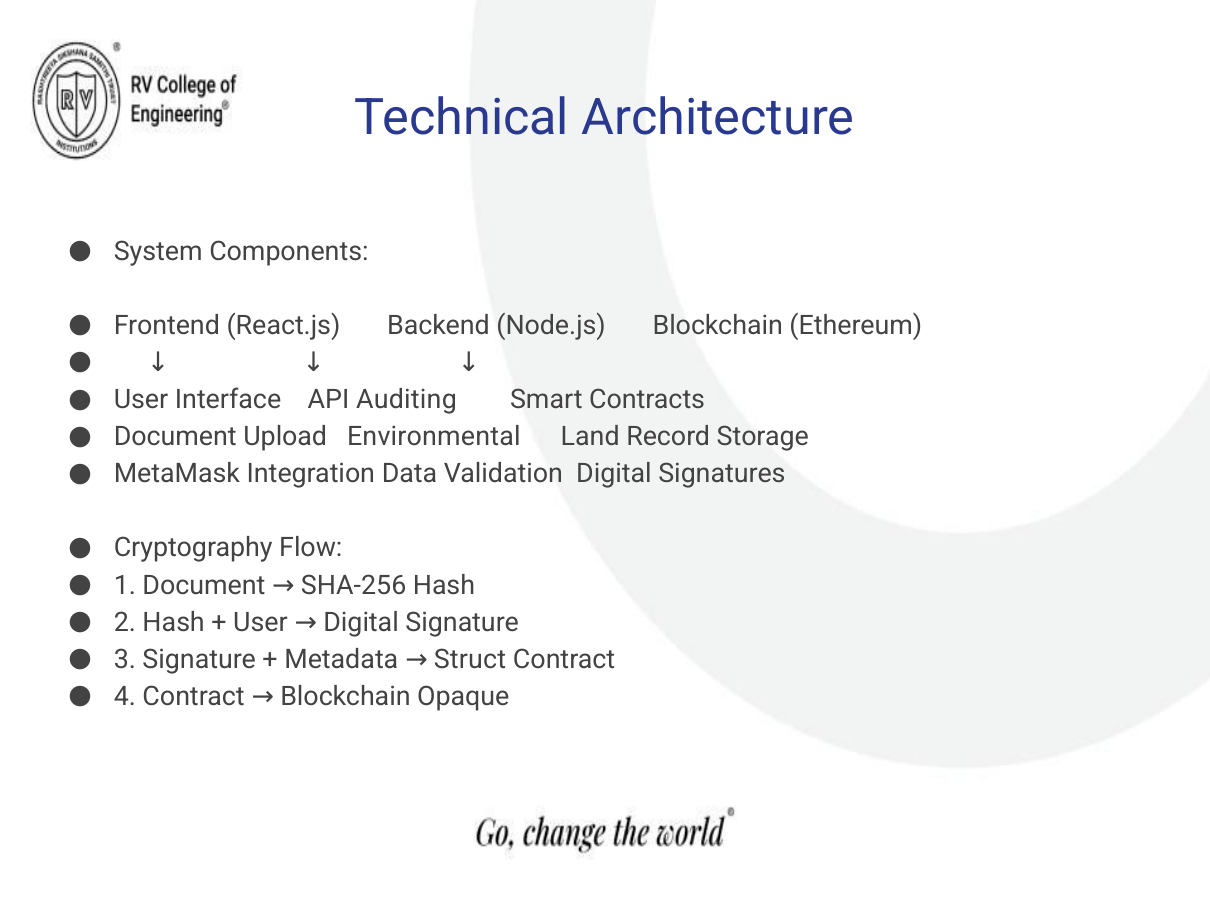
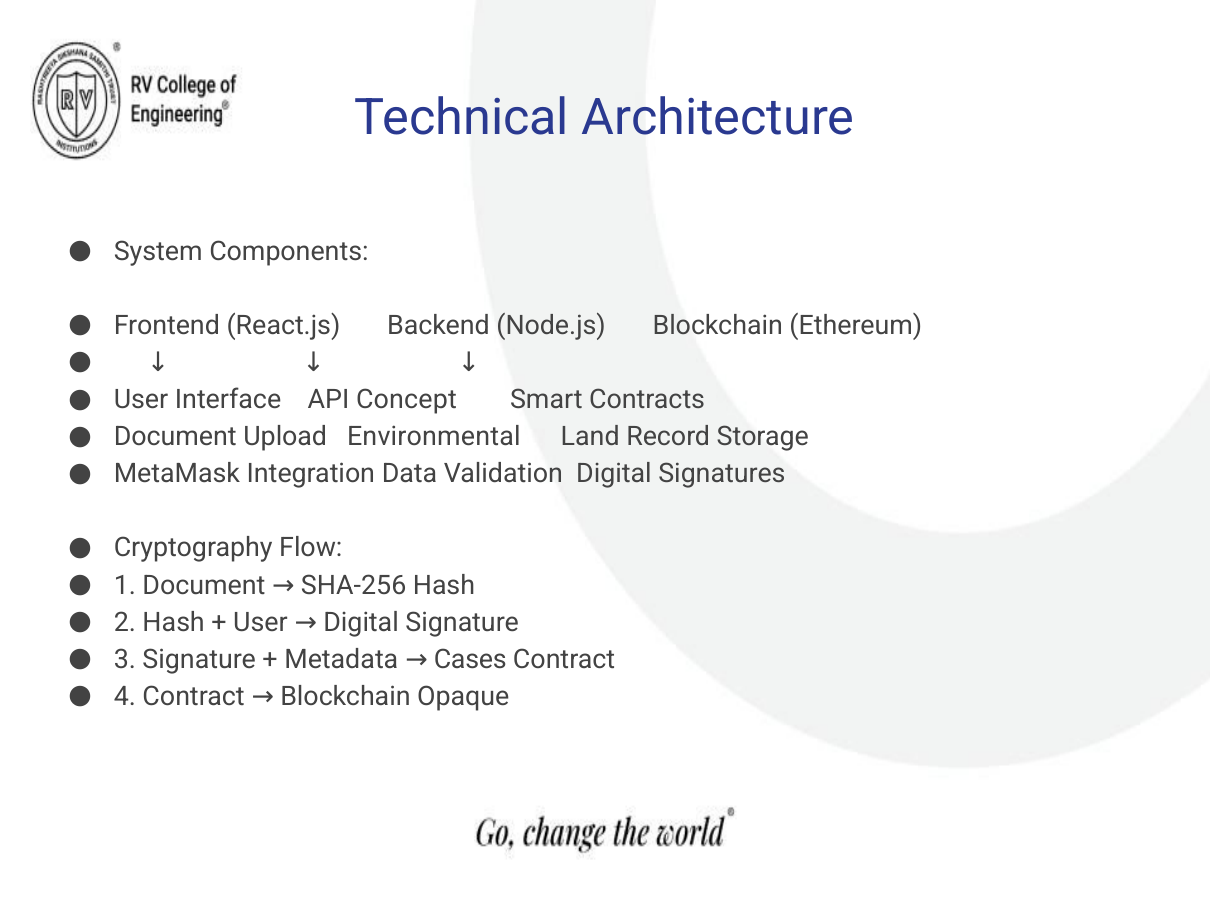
Auditing: Auditing -> Concept
Struct: Struct -> Cases
